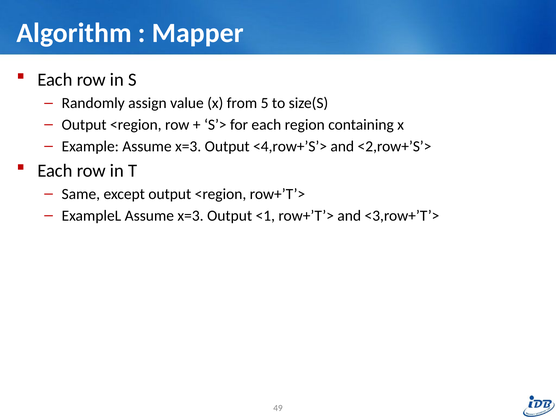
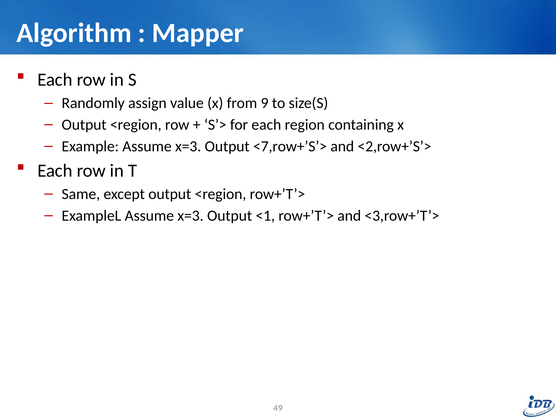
5: 5 -> 9
<4,row+’S’>: <4,row+’S’> -> <7,row+’S’>
